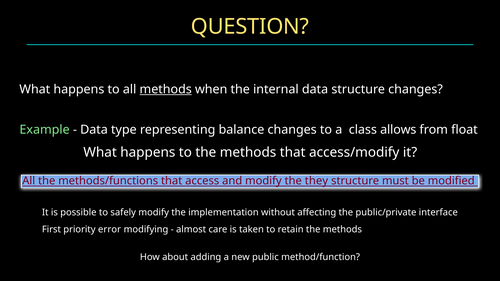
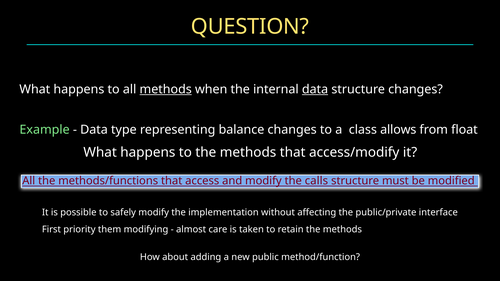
data at (315, 89) underline: none -> present
they: they -> calls
error: error -> them
